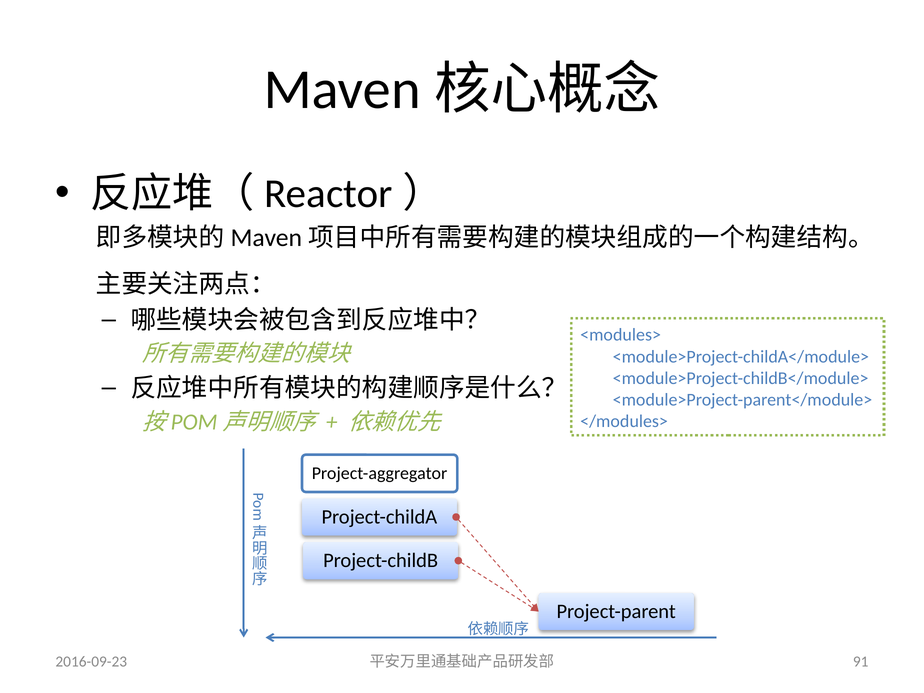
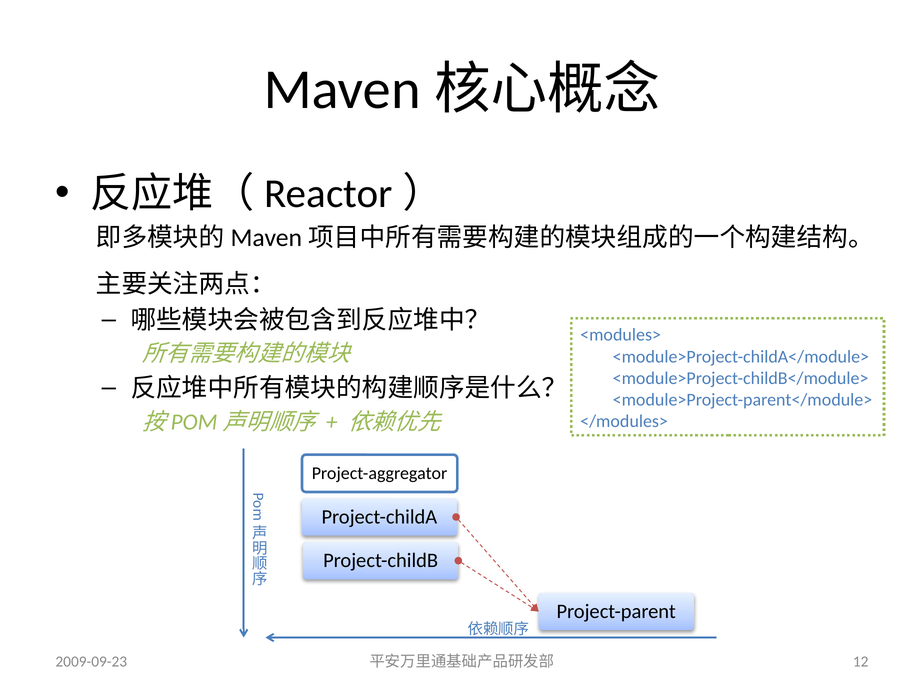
2016-09-23: 2016-09-23 -> 2009-09-23
91: 91 -> 12
